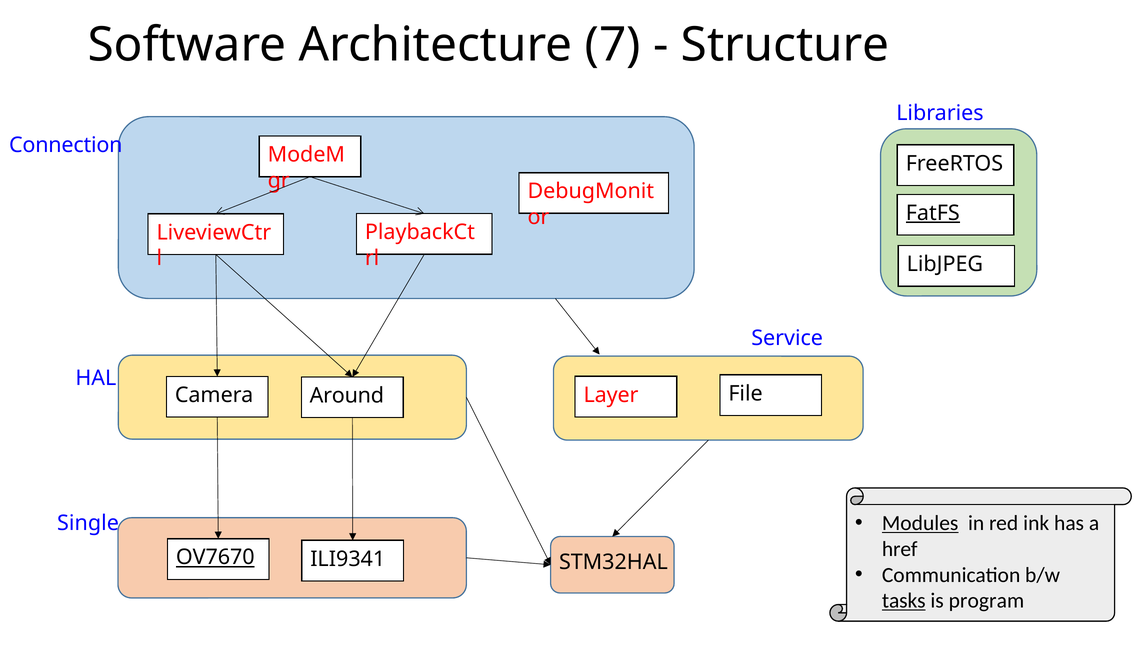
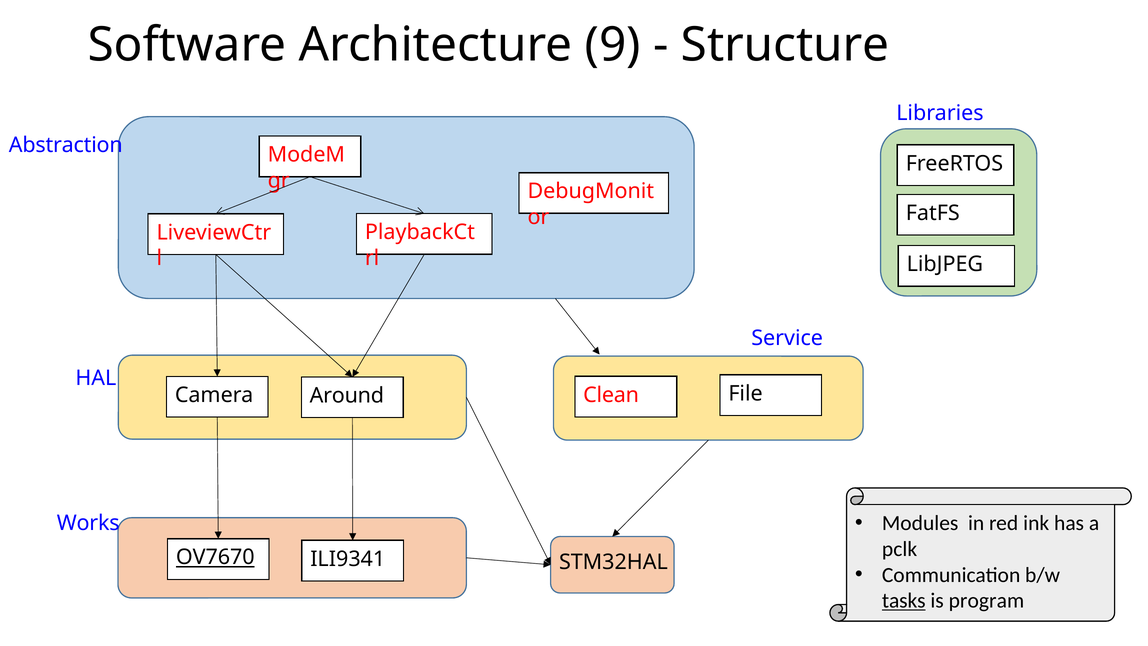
7: 7 -> 9
Connection: Connection -> Abstraction
FatFS underline: present -> none
Layer: Layer -> Clean
Modules underline: present -> none
Single: Single -> Works
href: href -> pclk
